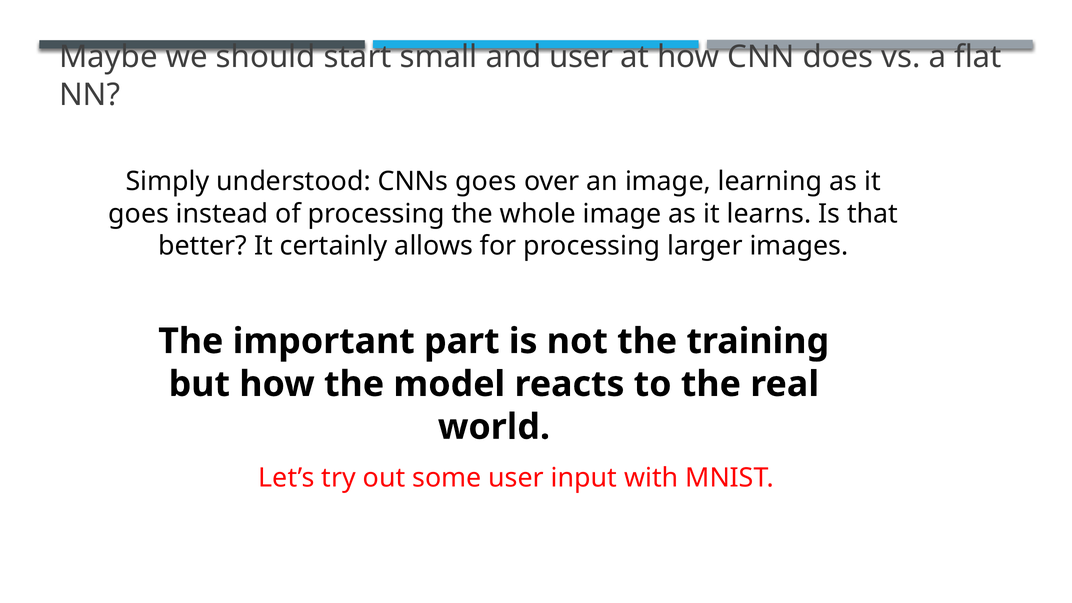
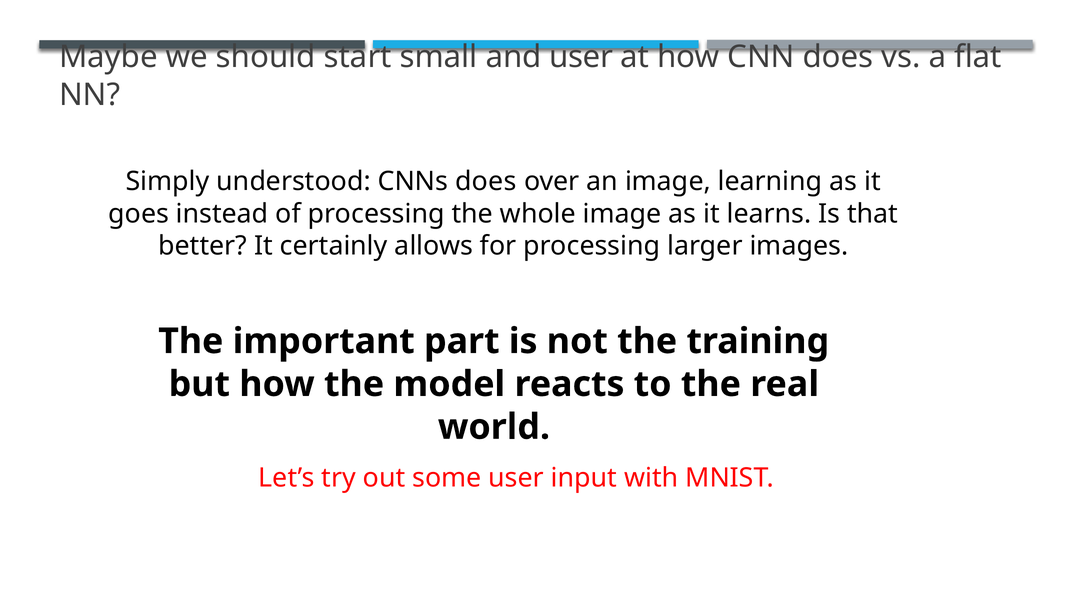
CNNs goes: goes -> does
